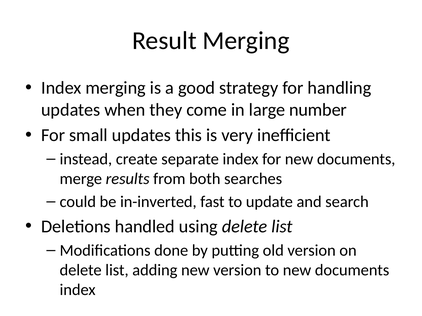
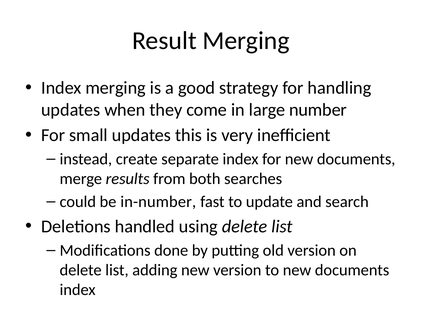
in-inverted: in-inverted -> in-number
